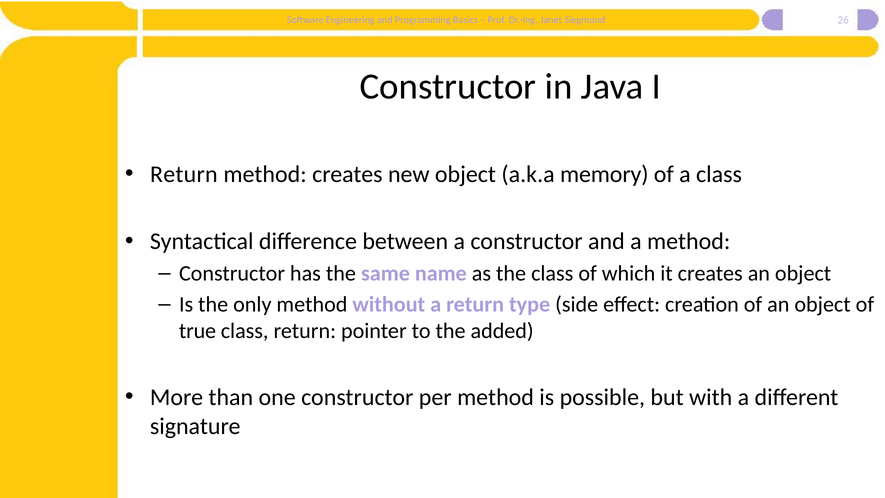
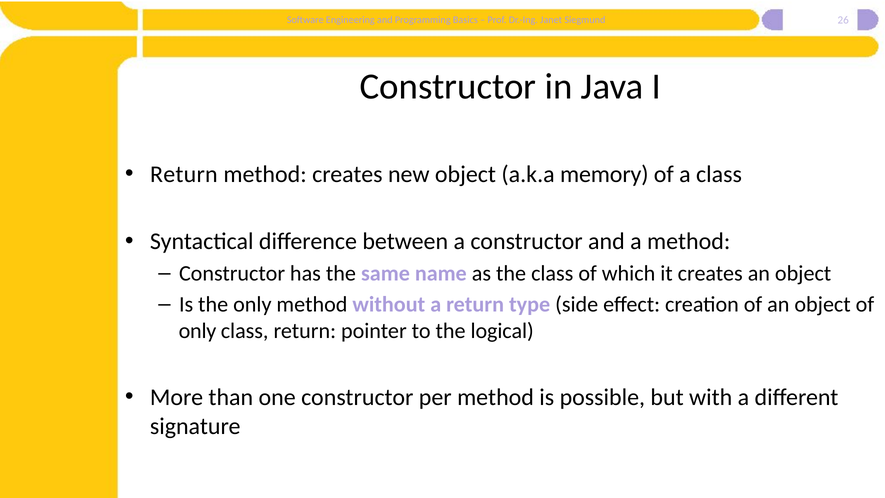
true at (198, 331): true -> only
added: added -> logical
